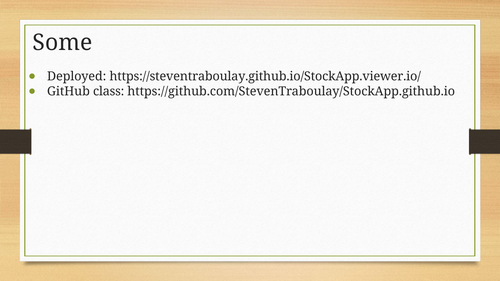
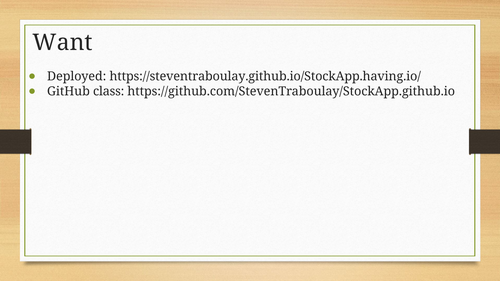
Some: Some -> Want
https://steventraboulay.github.io/StockApp.viewer.io/: https://steventraboulay.github.io/StockApp.viewer.io/ -> https://steventraboulay.github.io/StockApp.having.io/
